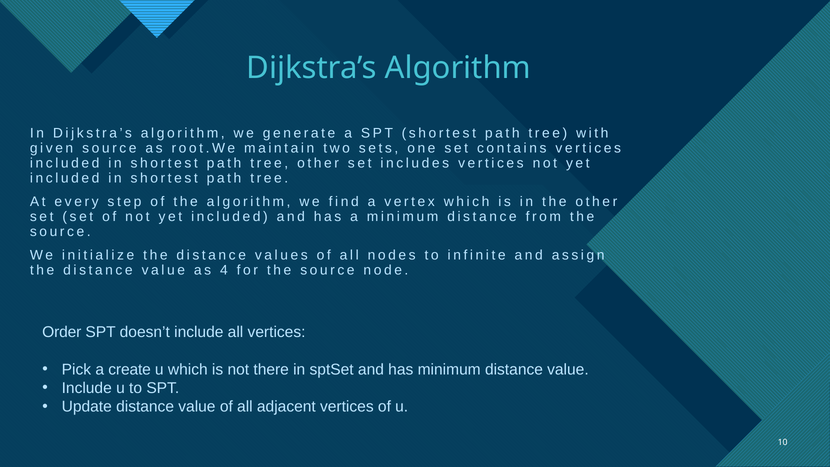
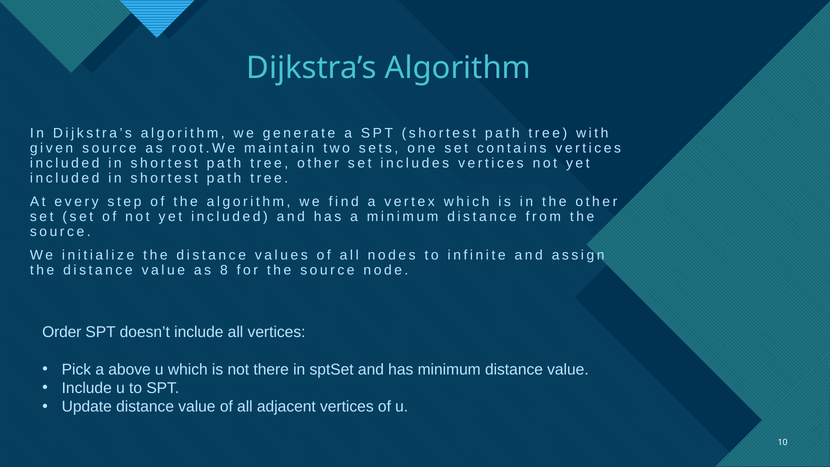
4: 4 -> 8
create: create -> above
